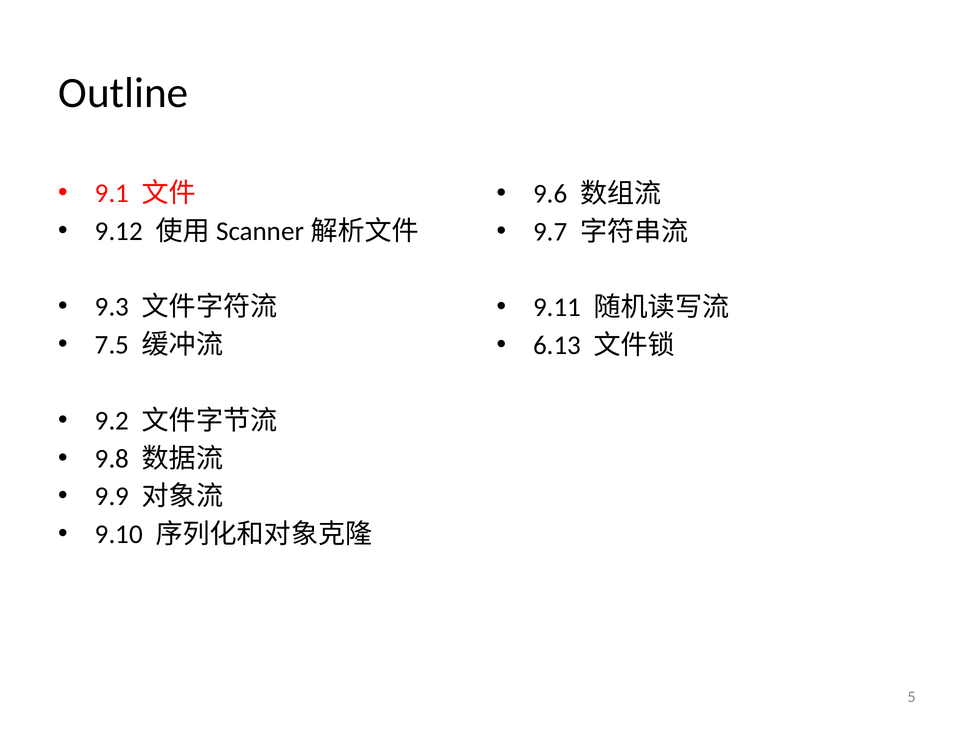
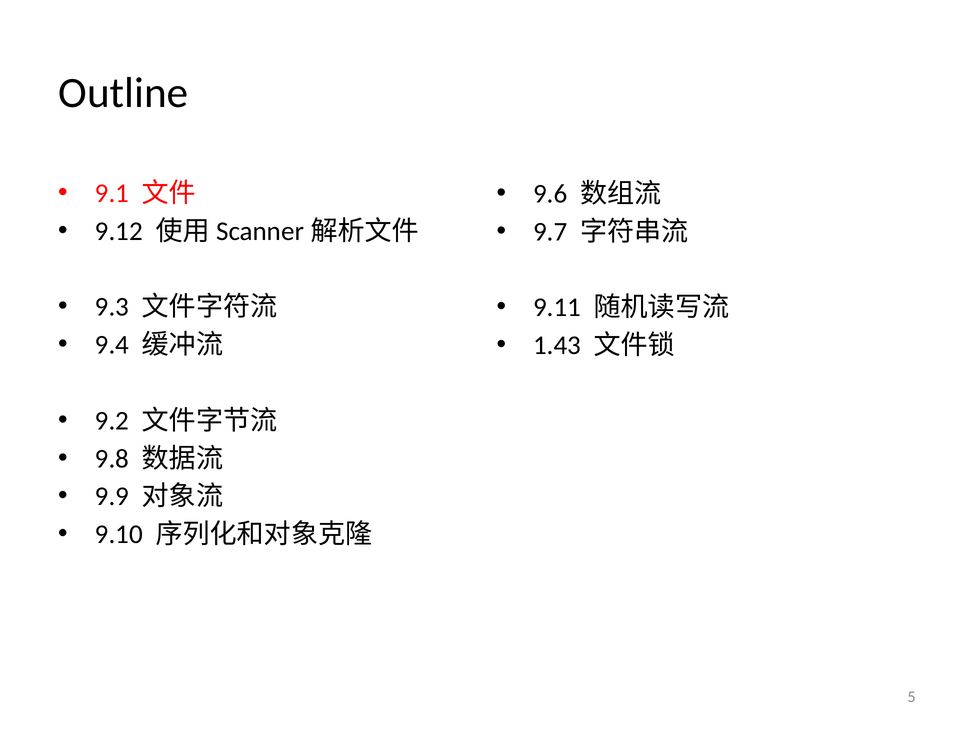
7.5: 7.5 -> 9.4
6.13: 6.13 -> 1.43
